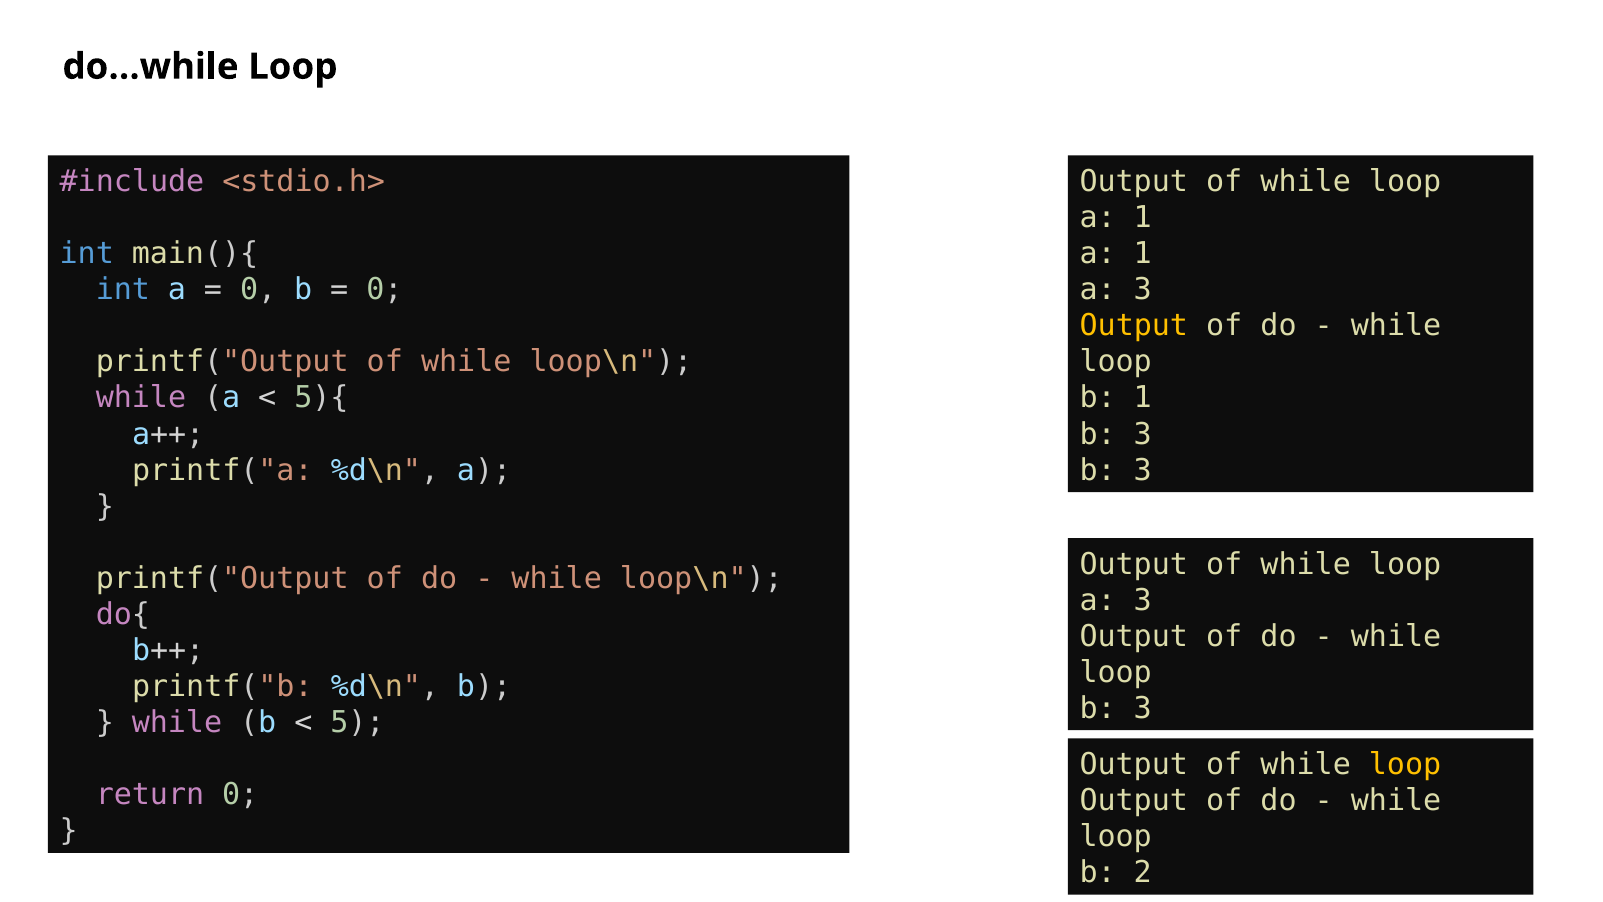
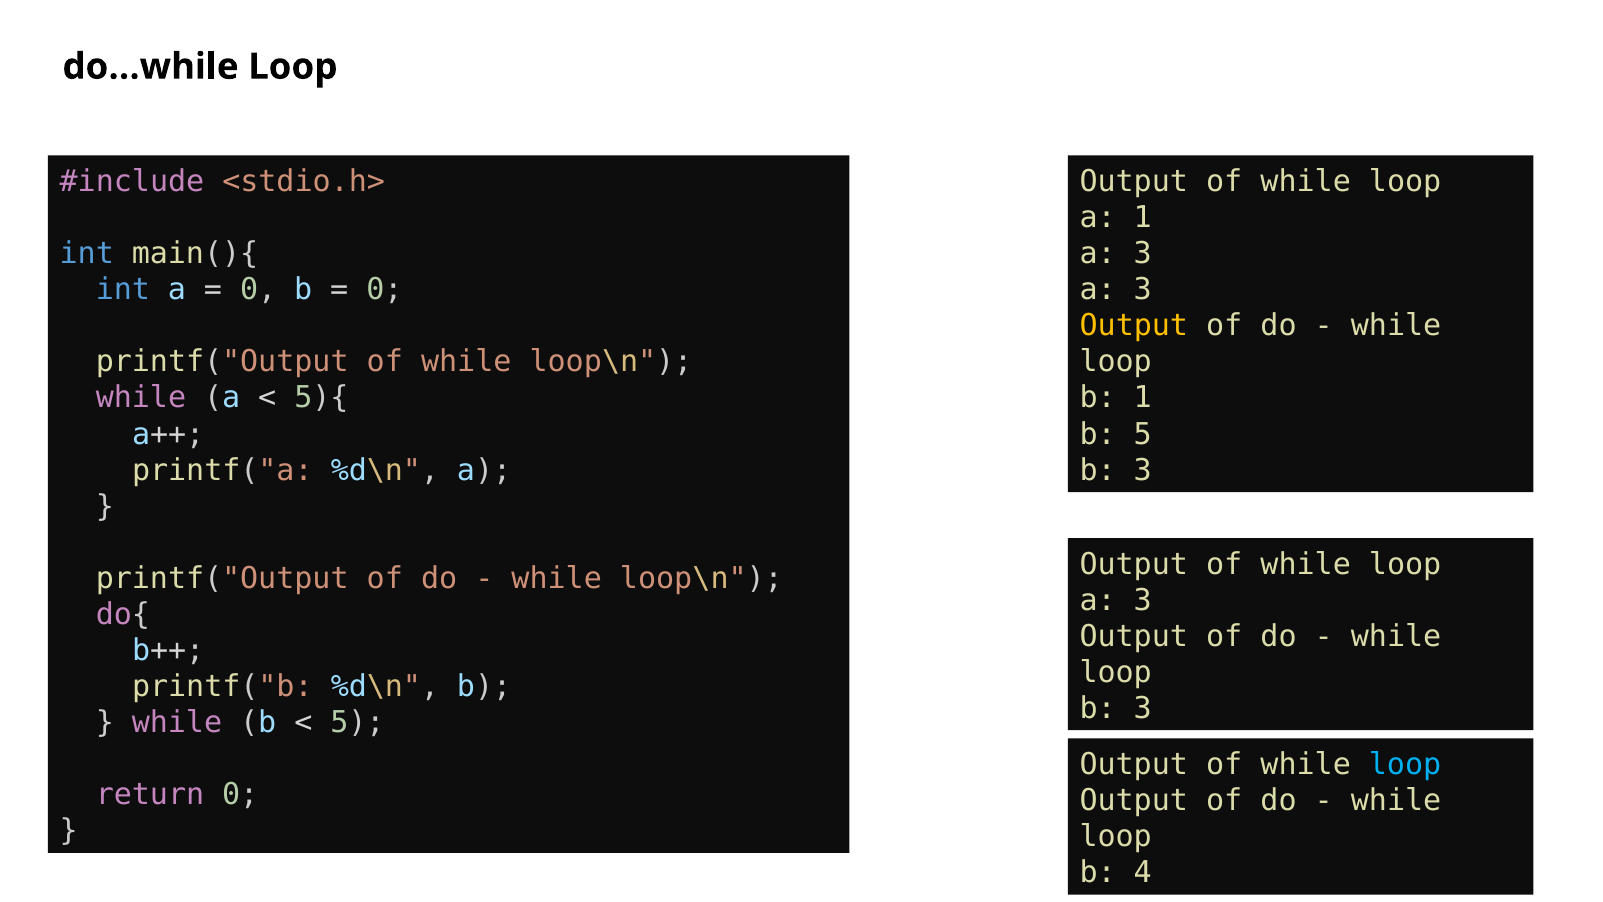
1 at (1143, 254): 1 -> 3
3 at (1143, 434): 3 -> 5
loop at (1405, 764) colour: yellow -> light blue
2: 2 -> 4
